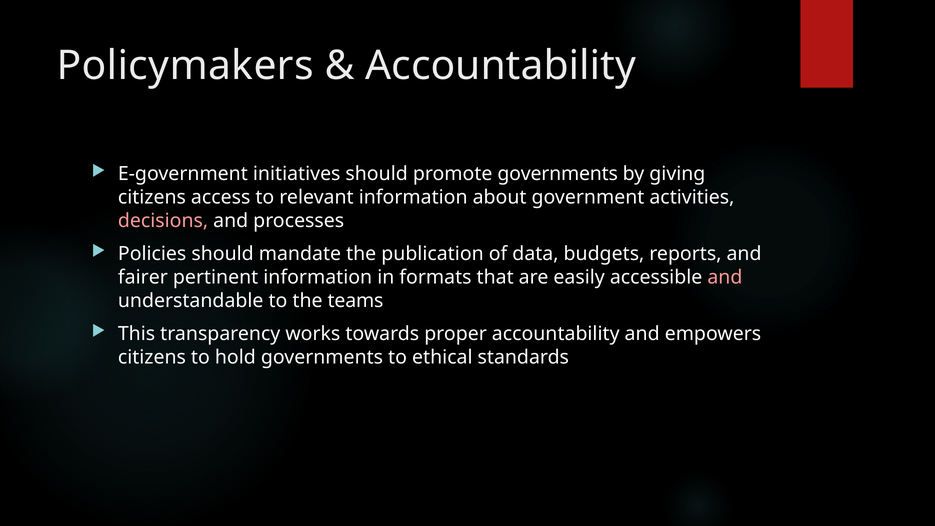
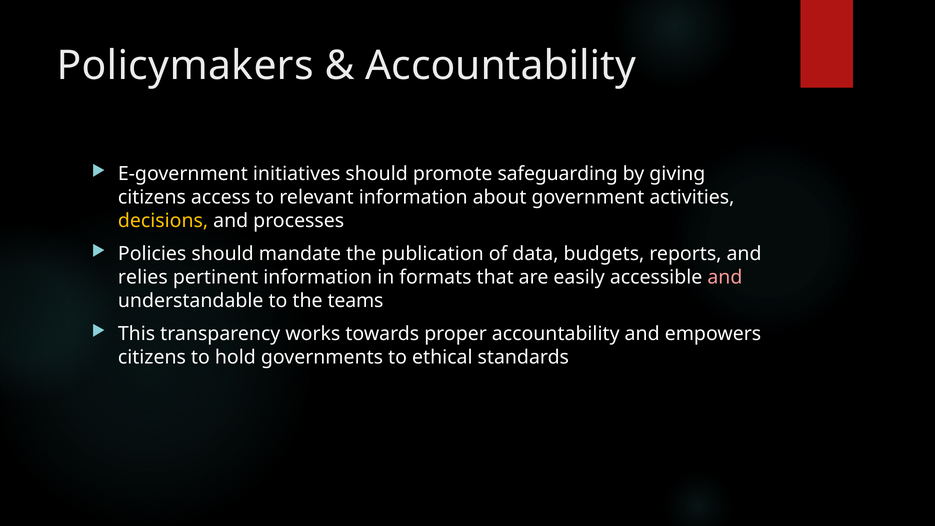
promote governments: governments -> safeguarding
decisions colour: pink -> yellow
fairer: fairer -> relies
